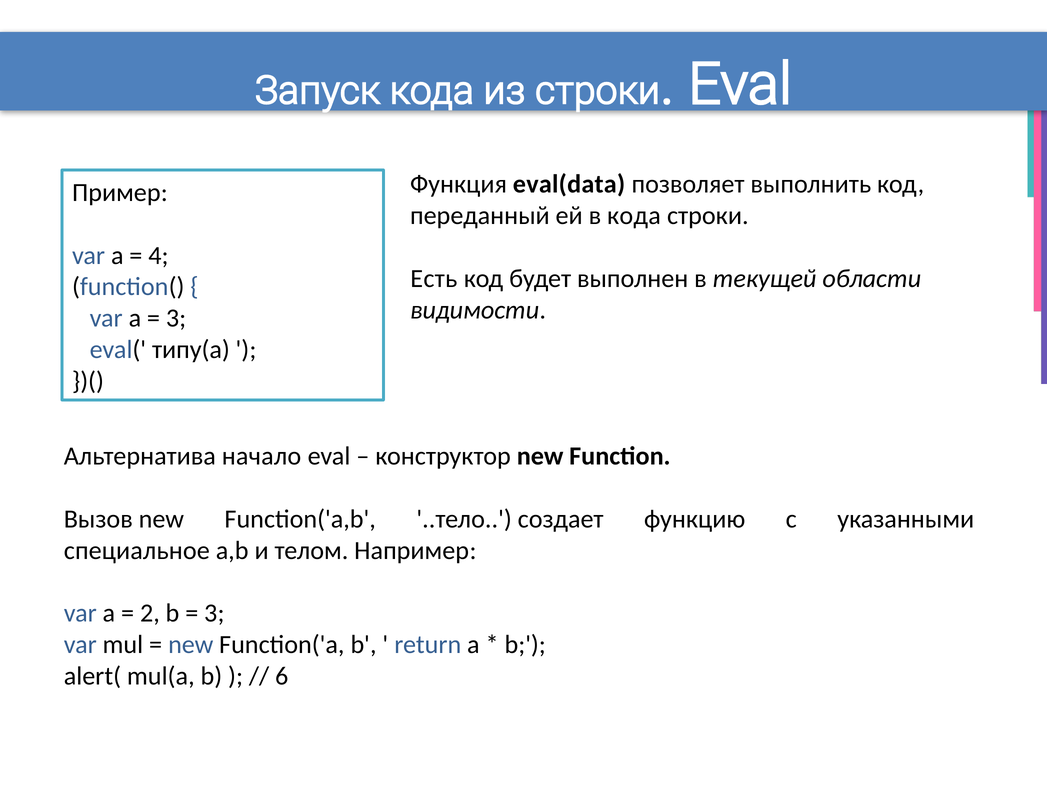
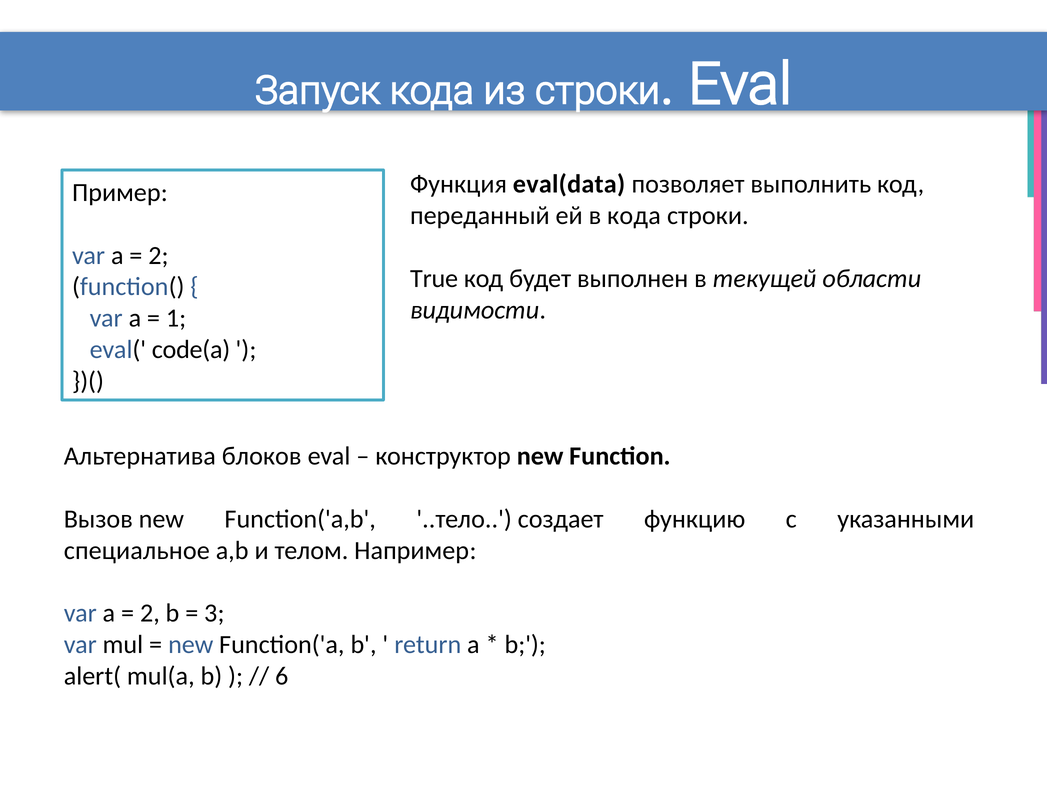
4 at (158, 255): 4 -> 2
Есть: Есть -> True
3 at (176, 318): 3 -> 1
типу(a: типу(a -> code(a
начало: начало -> блоков
